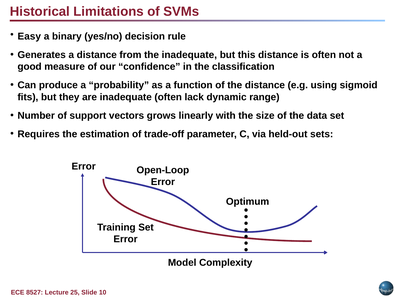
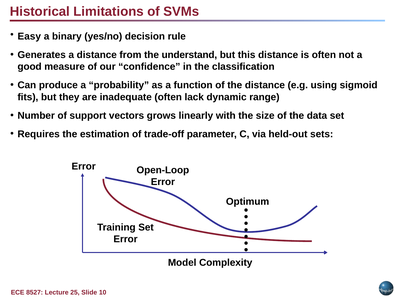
the inadequate: inadequate -> understand
